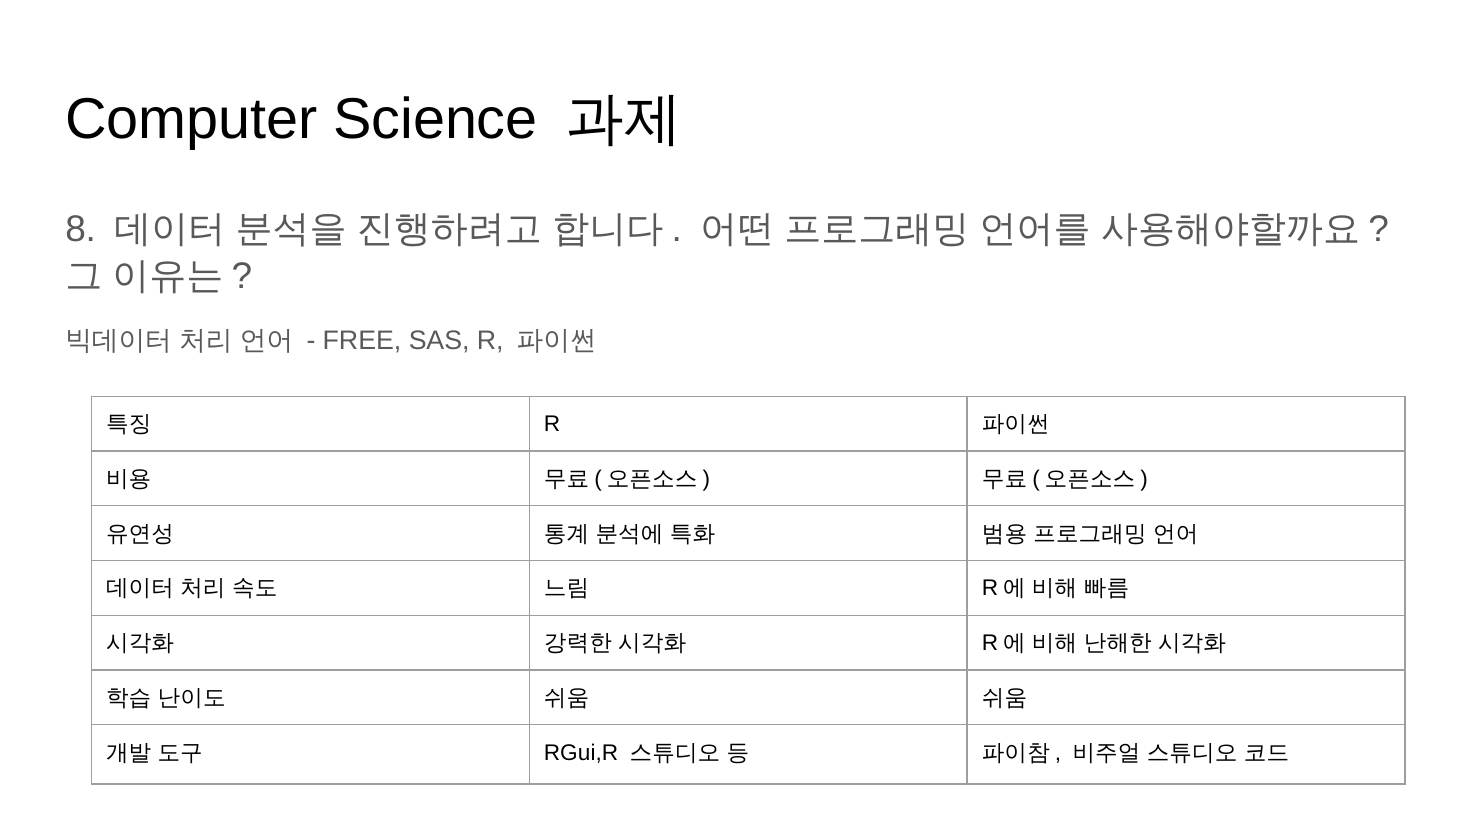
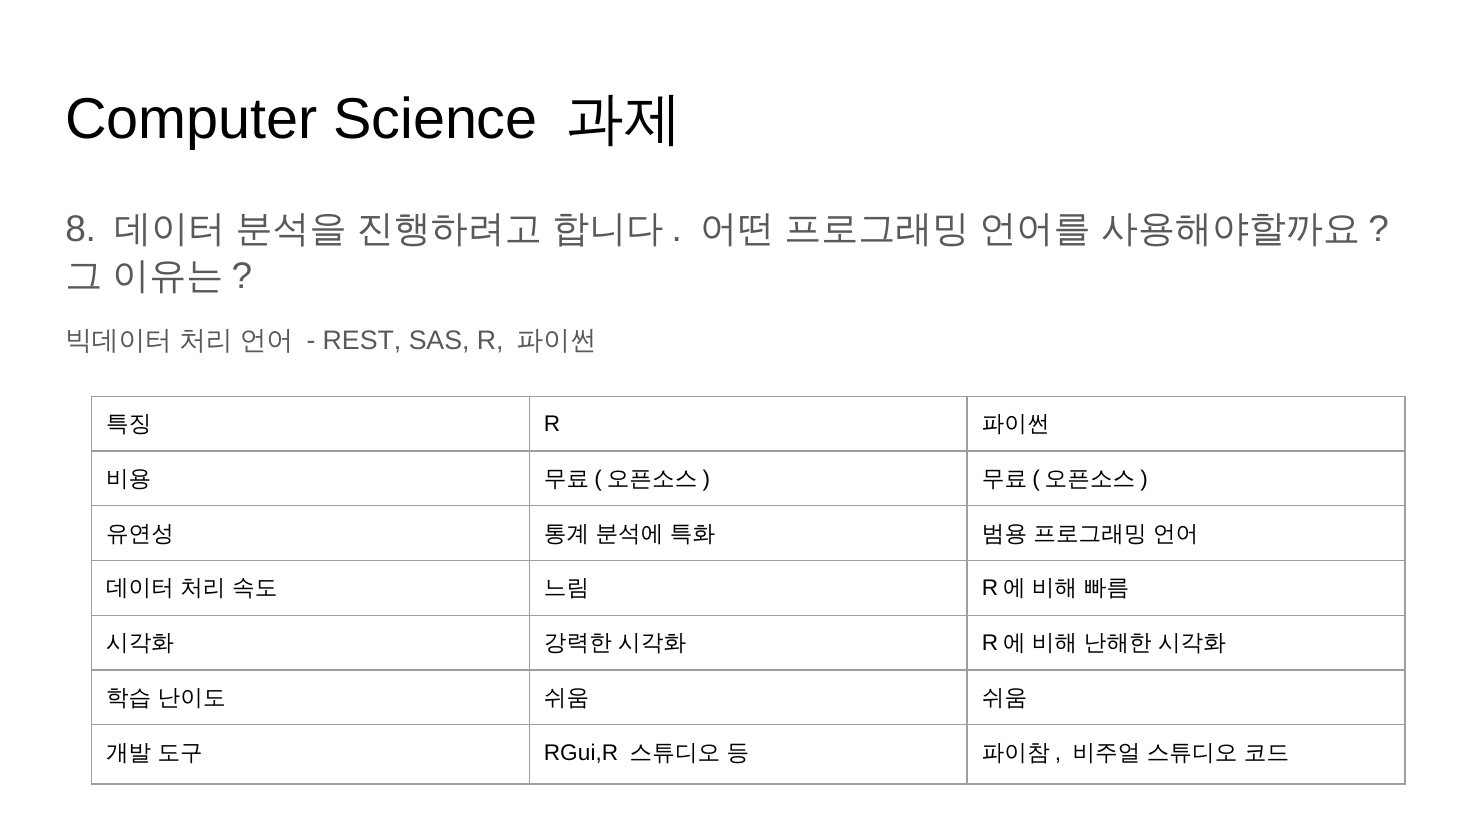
FREE: FREE -> REST
